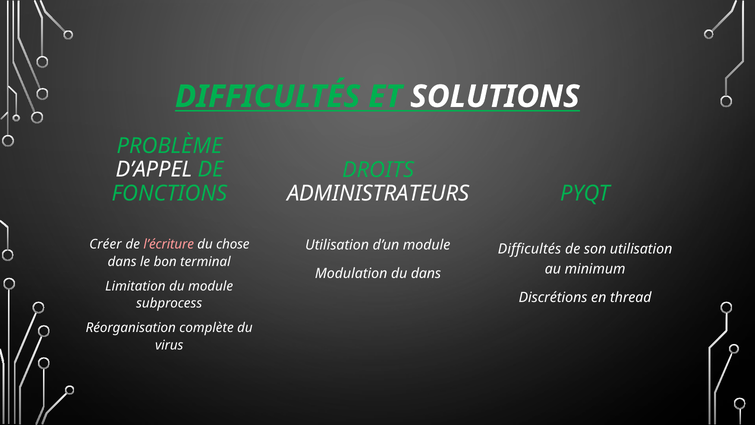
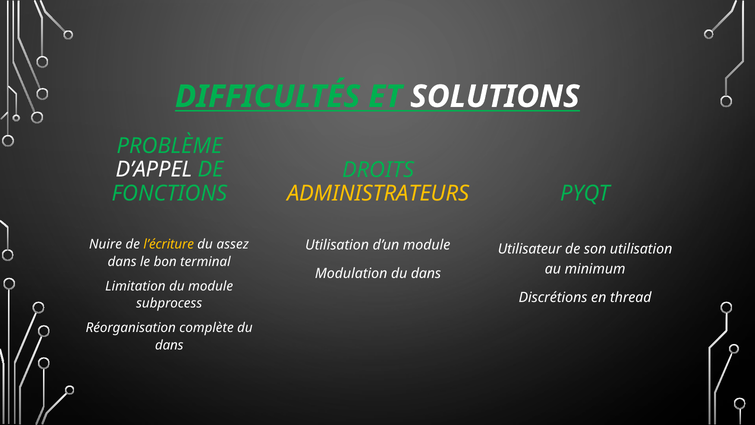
ADMINISTRATEURS colour: white -> yellow
Créer: Créer -> Nuire
l’écriture colour: pink -> yellow
chose: chose -> assez
Difficultés at (530, 249): Difficultés -> Utilisateur
virus at (169, 345): virus -> dans
